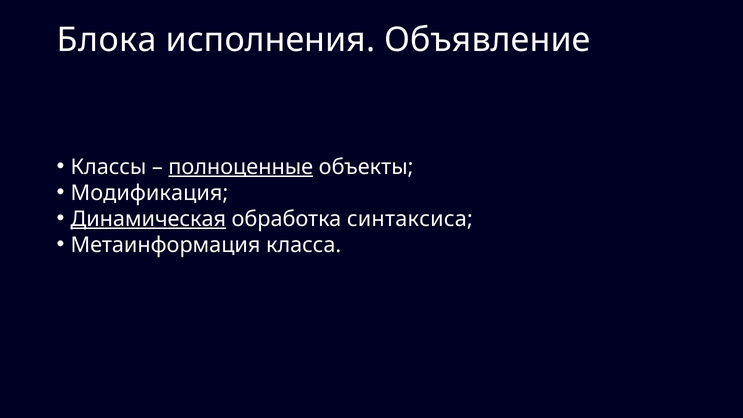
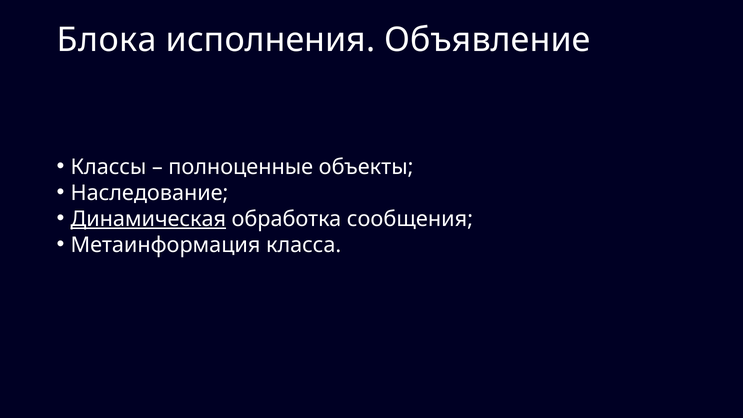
полноценные underline: present -> none
Модификация: Модификация -> Наследование
синтаксиса: синтаксиса -> сообщения
